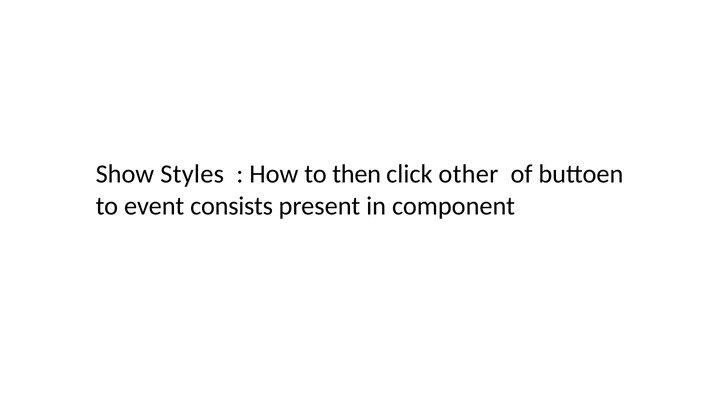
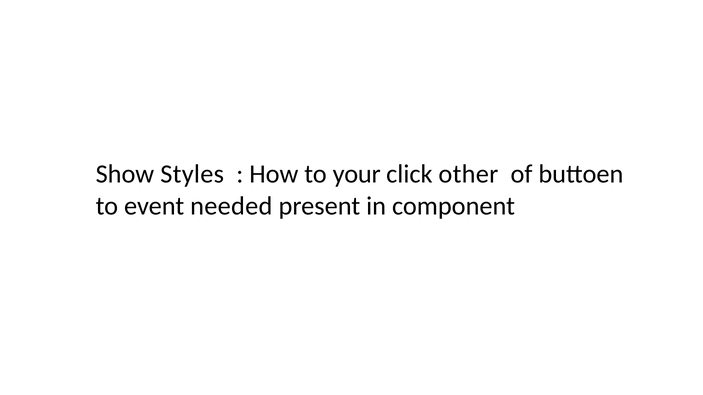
then: then -> your
consists: consists -> needed
